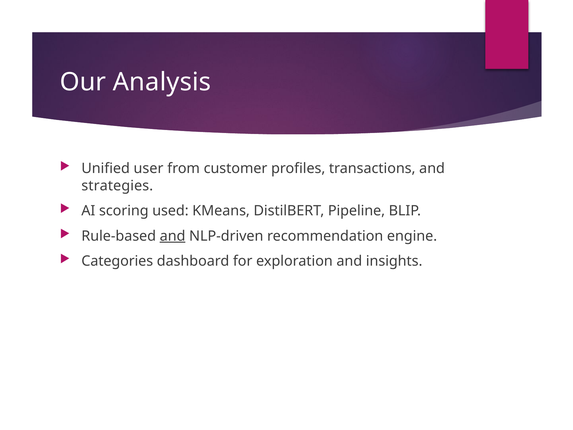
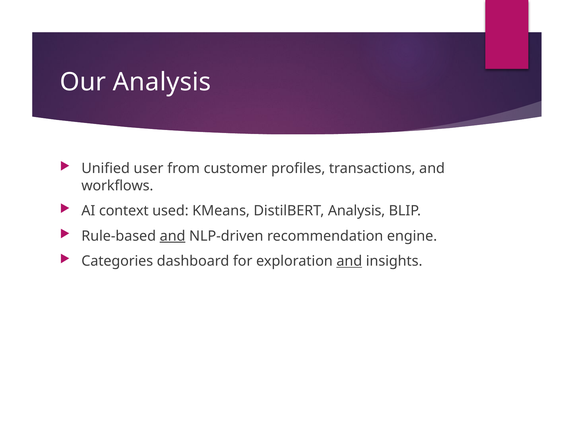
strategies: strategies -> workflows
scoring: scoring -> context
DistilBERT Pipeline: Pipeline -> Analysis
and at (349, 261) underline: none -> present
